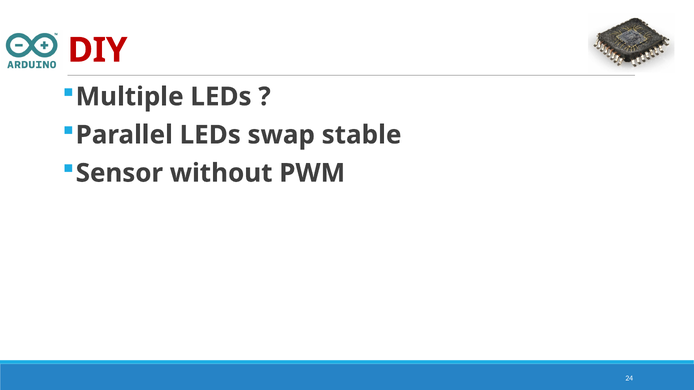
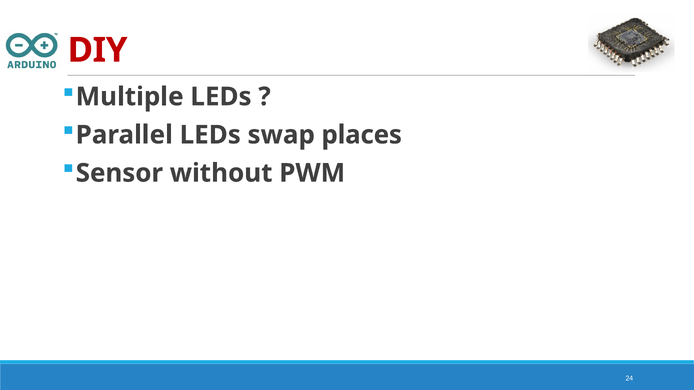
stable: stable -> places
